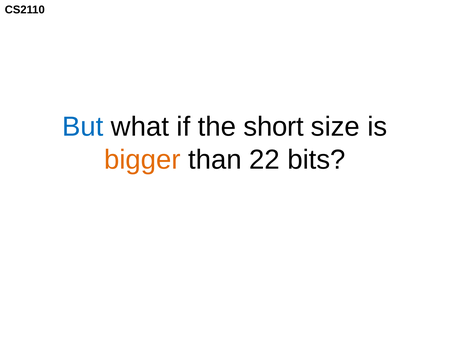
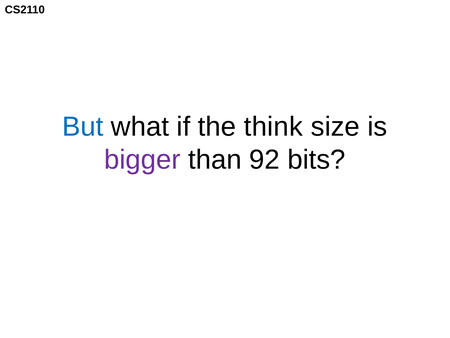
short: short -> think
bigger colour: orange -> purple
22: 22 -> 92
